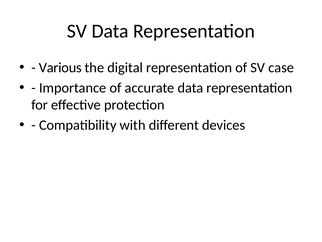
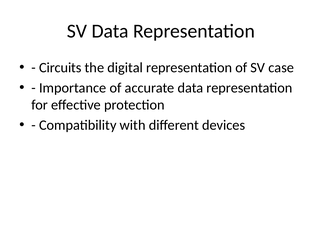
Various: Various -> Circuits
